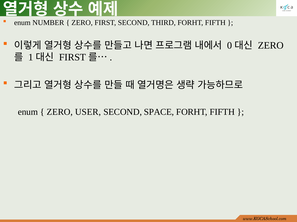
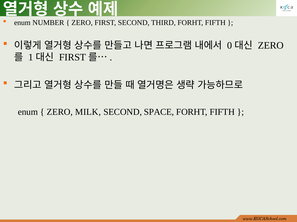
USER: USER -> MILK
